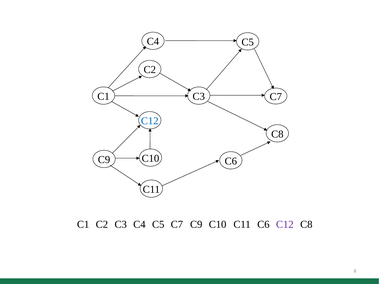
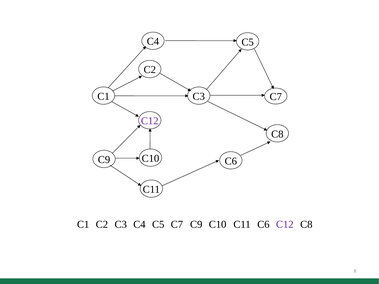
C12 at (150, 121) colour: blue -> purple
